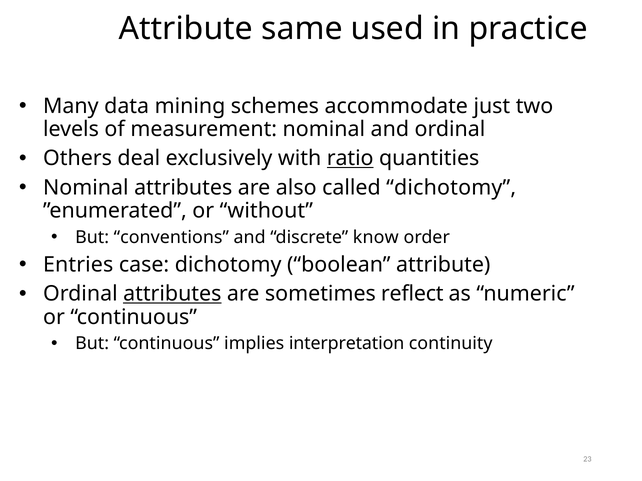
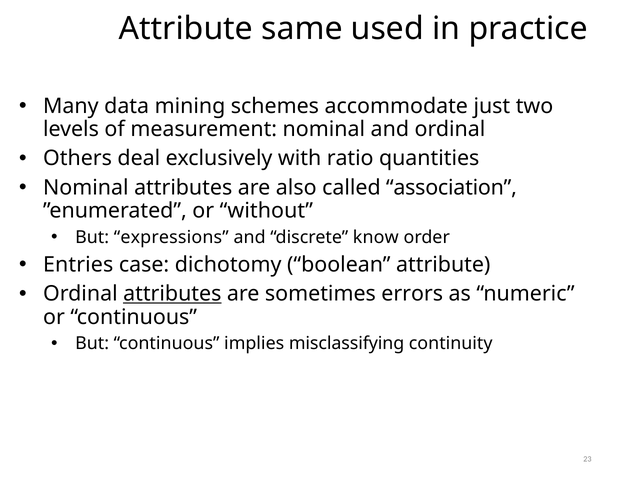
ratio underline: present -> none
called dichotomy: dichotomy -> association
conventions: conventions -> expressions
reflect: reflect -> errors
interpretation: interpretation -> misclassifying
